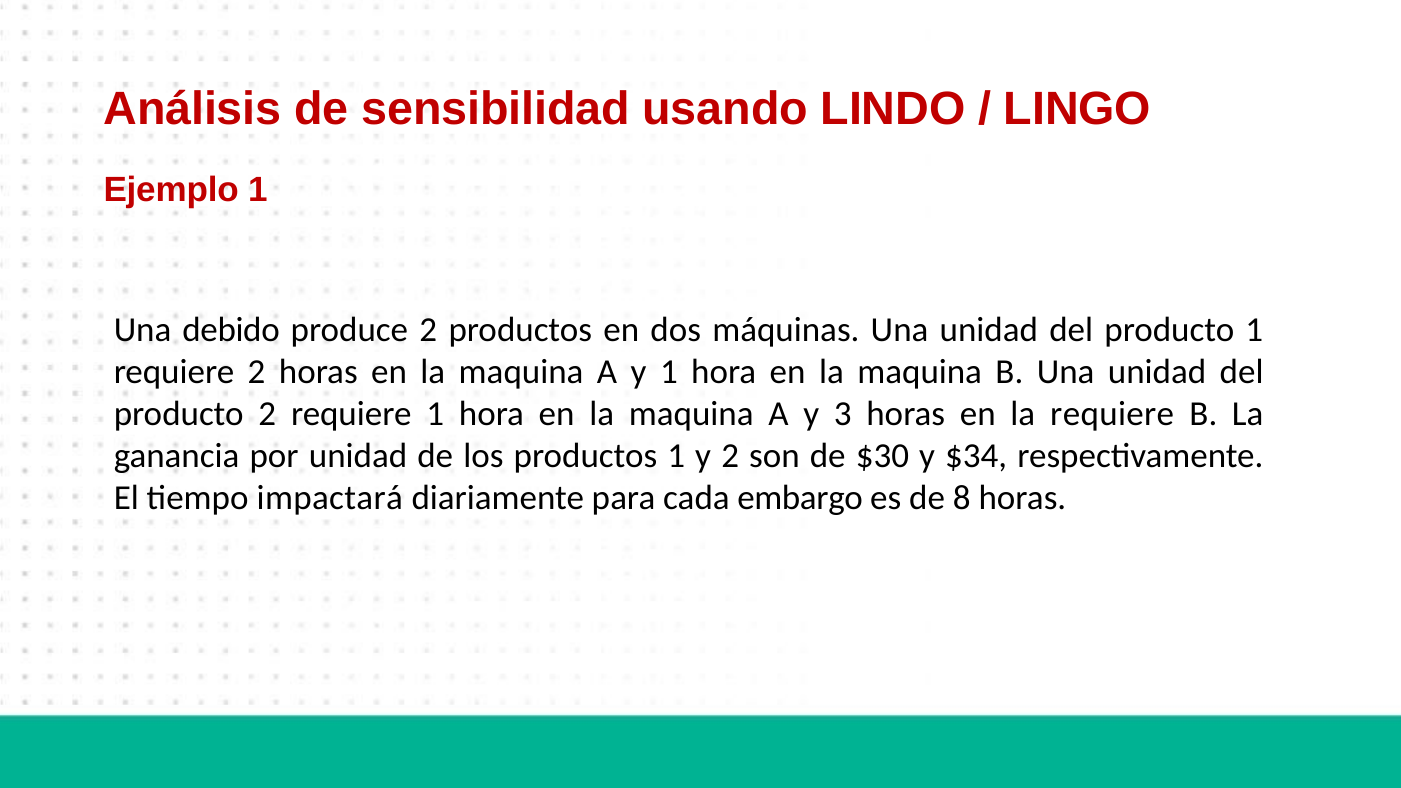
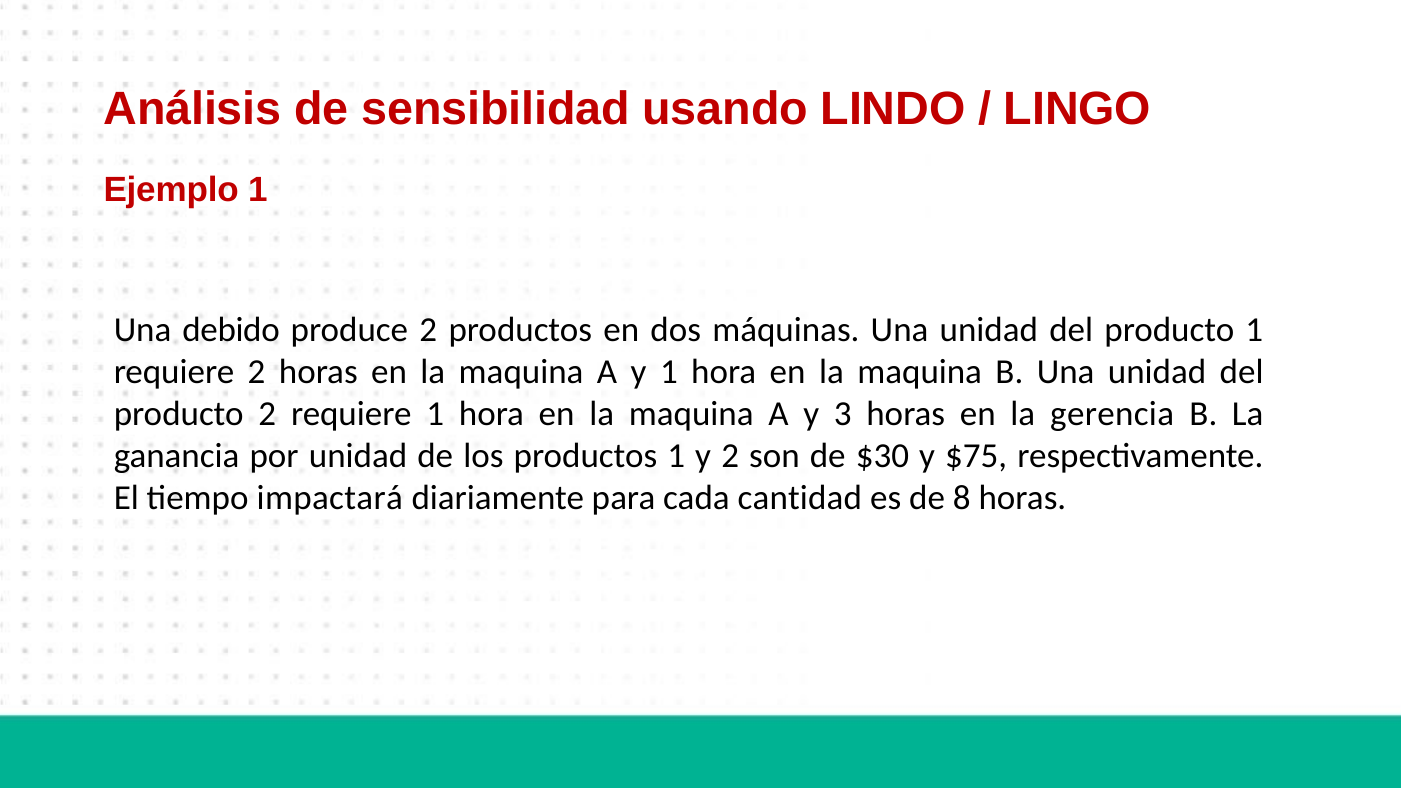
la requiere: requiere -> gerencia
$34: $34 -> $75
embargo: embargo -> cantidad
